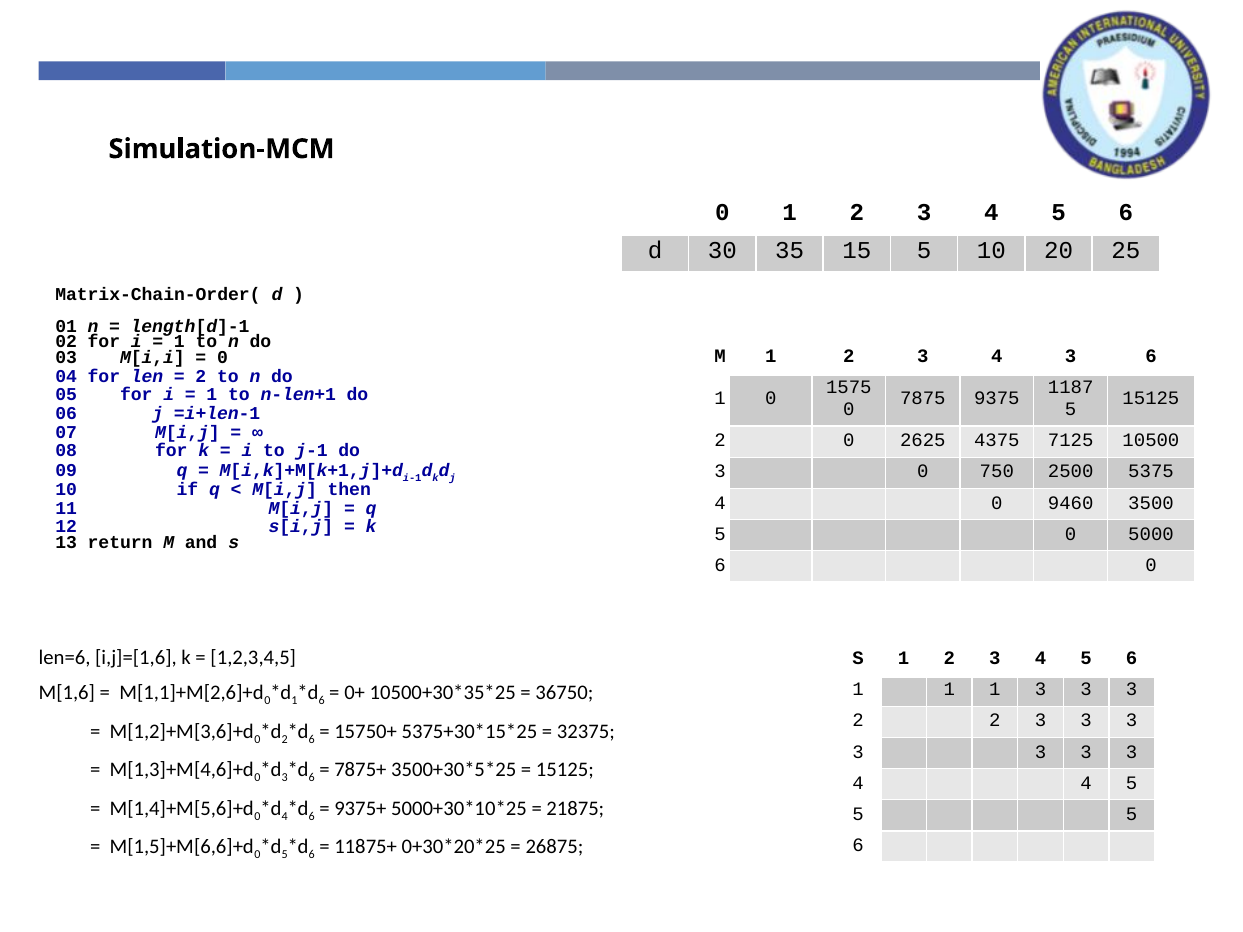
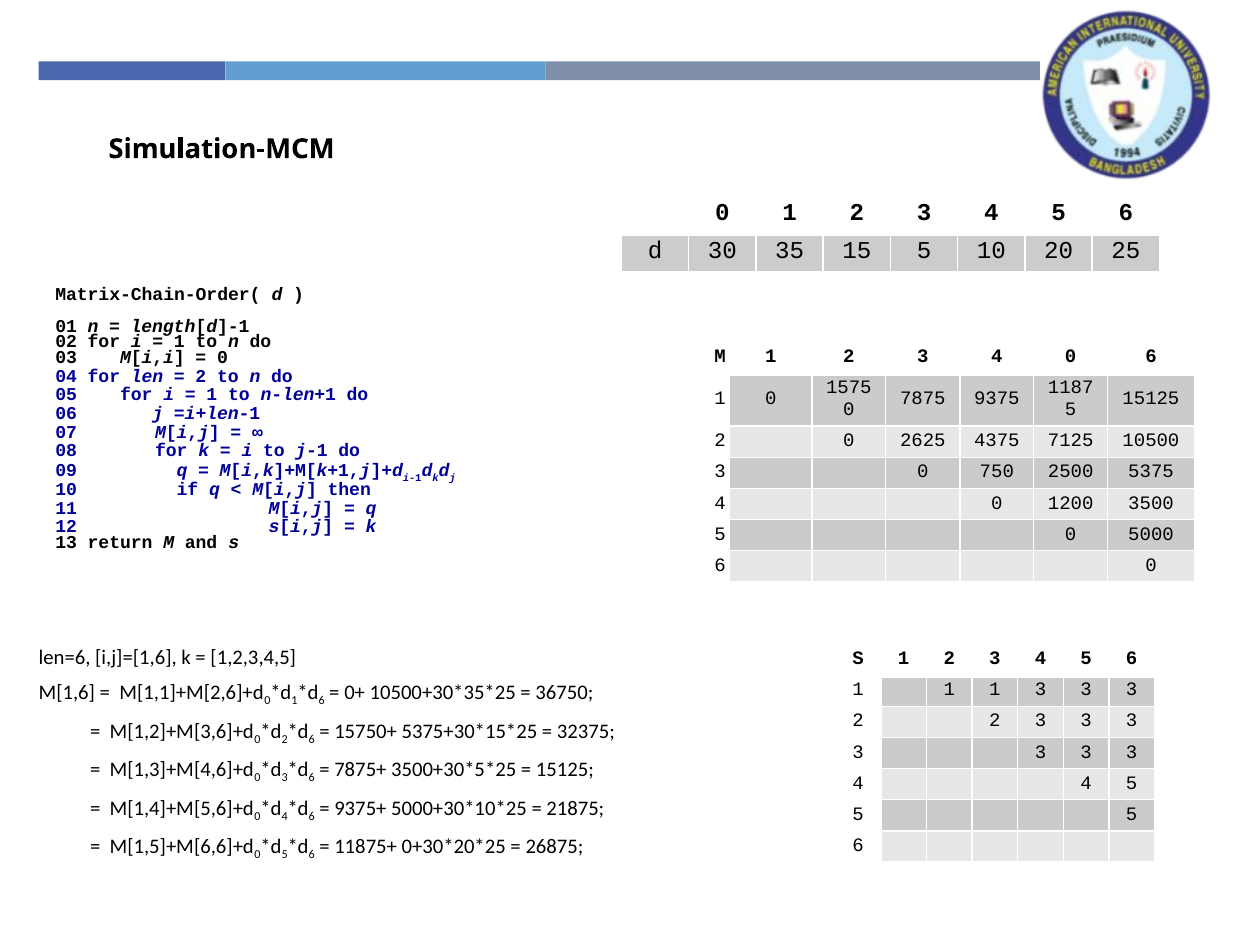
3 4 3: 3 -> 0
9460: 9460 -> 1200
